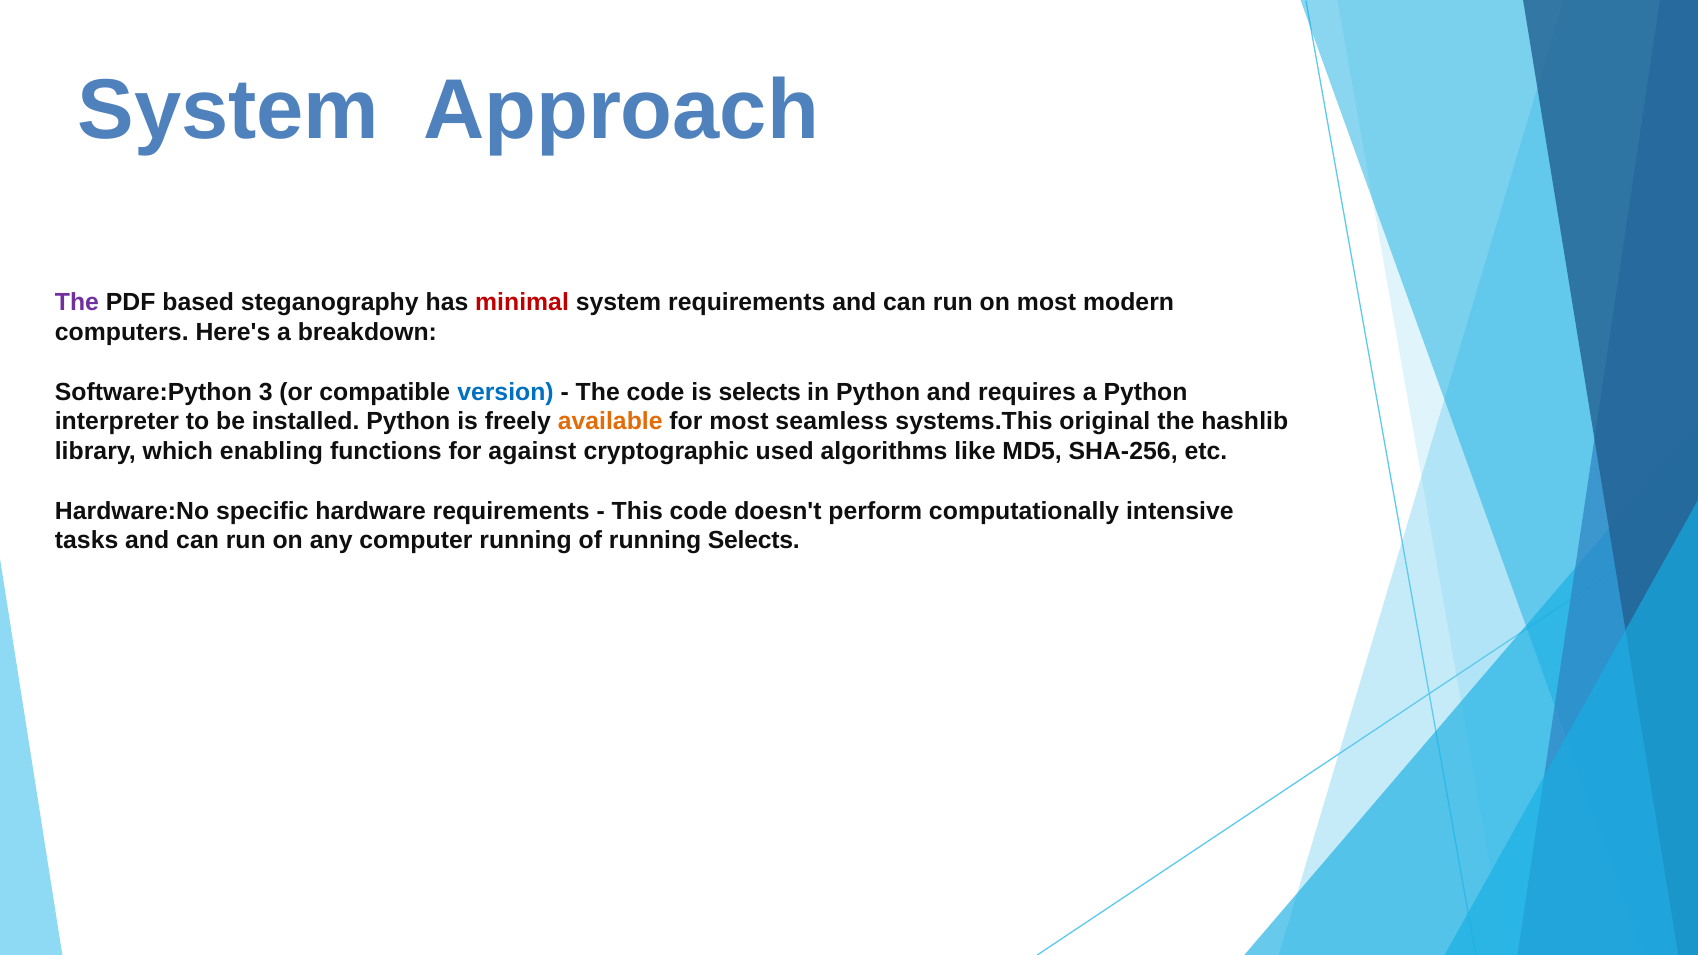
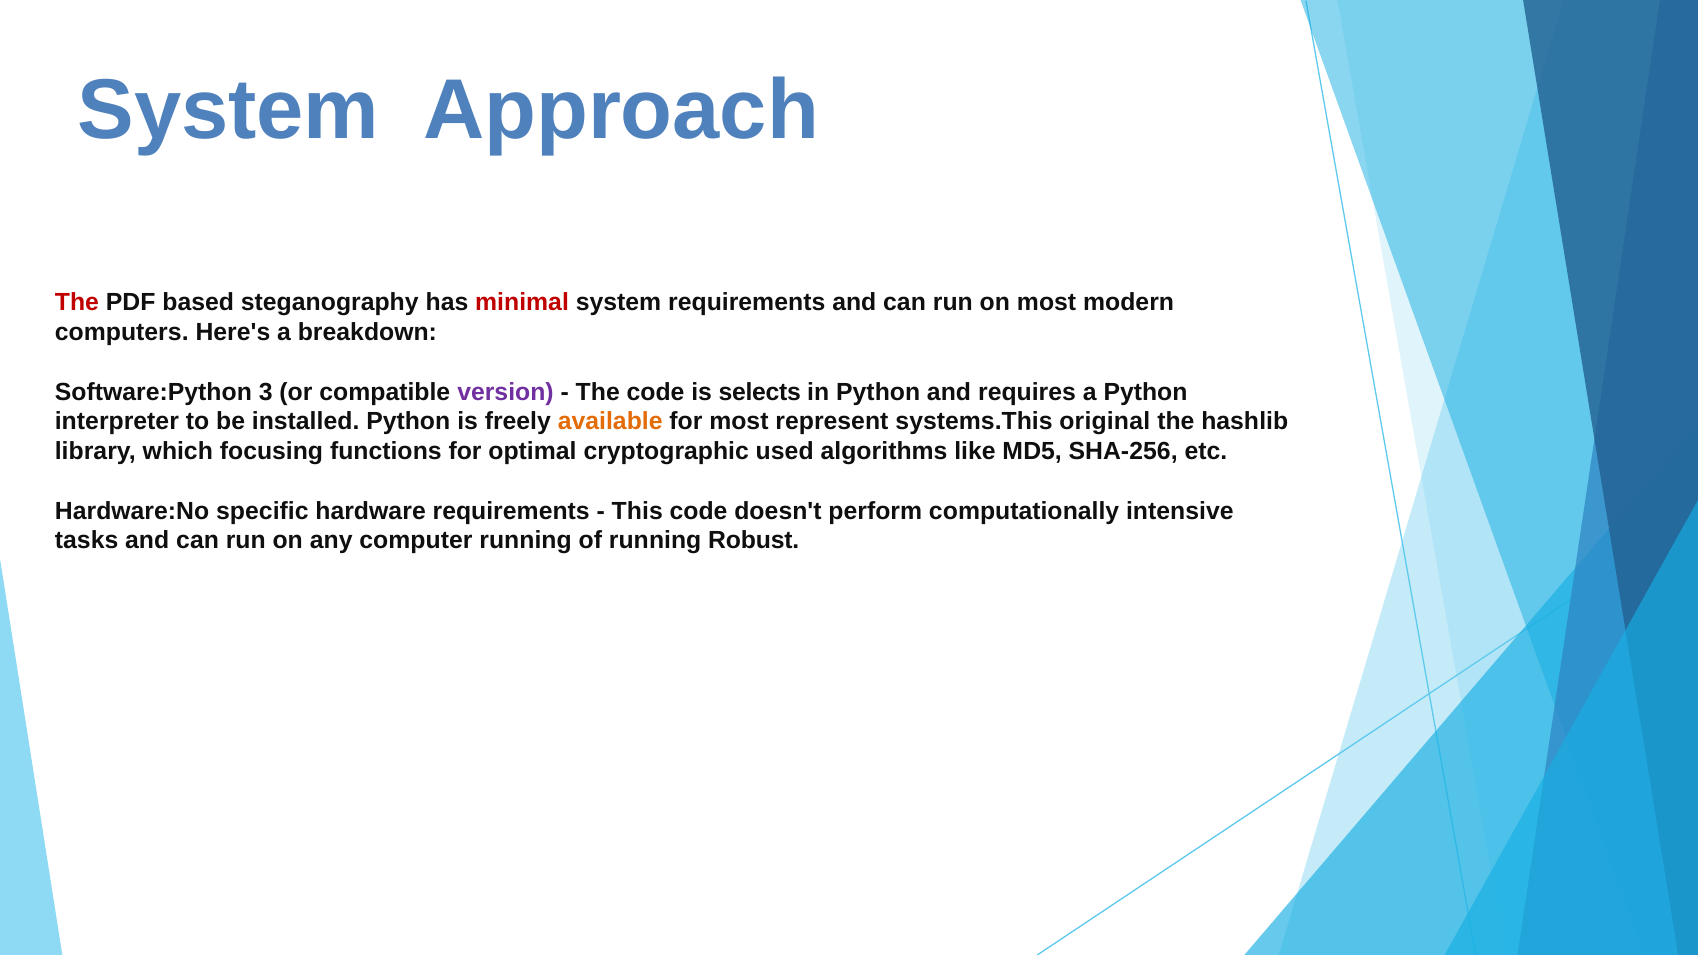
The at (77, 303) colour: purple -> red
version colour: blue -> purple
seamless: seamless -> represent
enabling: enabling -> focusing
against: against -> optimal
running Selects: Selects -> Robust
